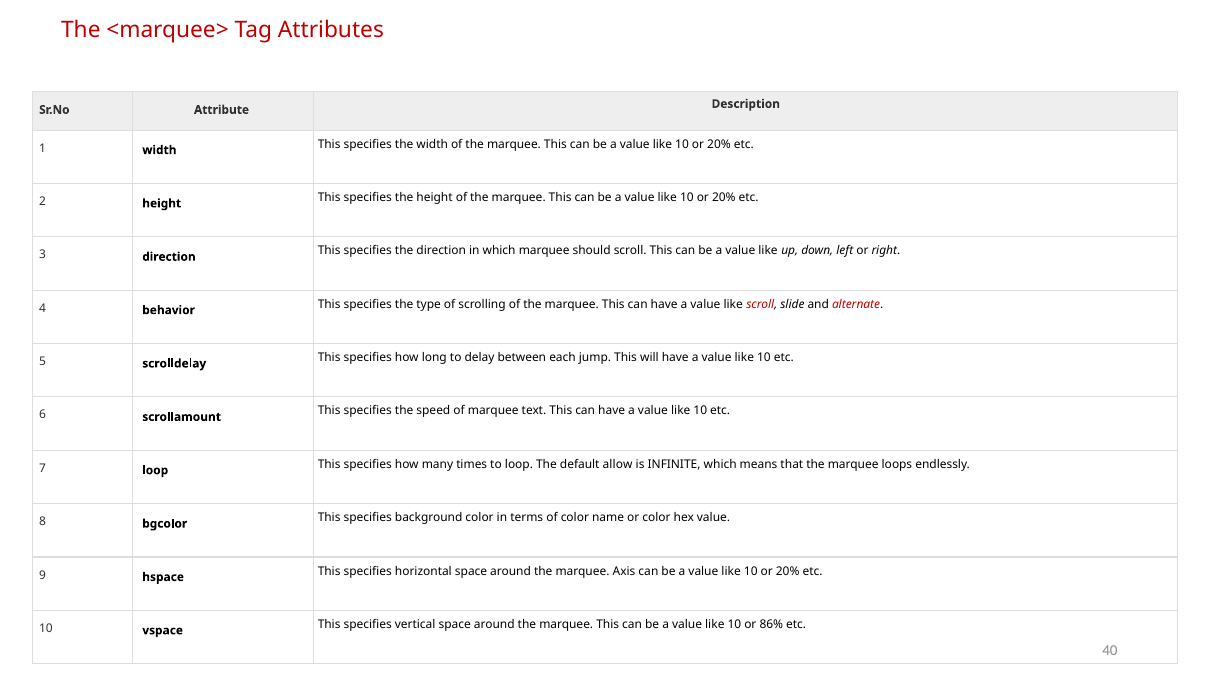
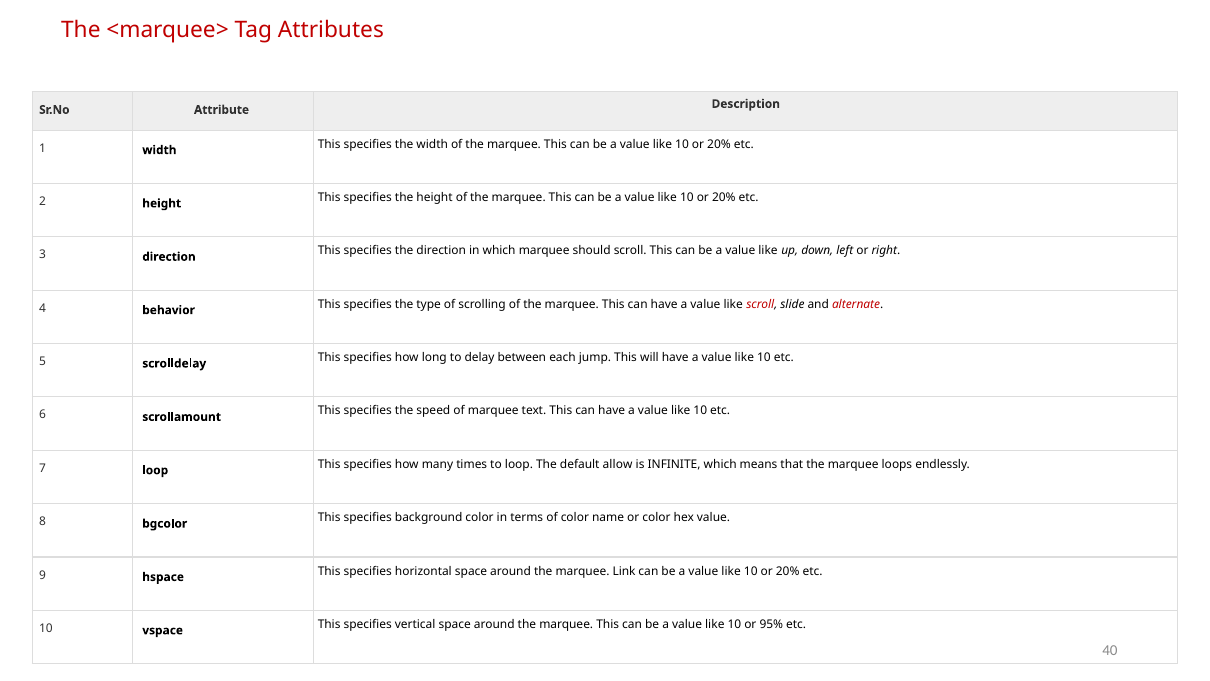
Axis: Axis -> Link
86%: 86% -> 95%
